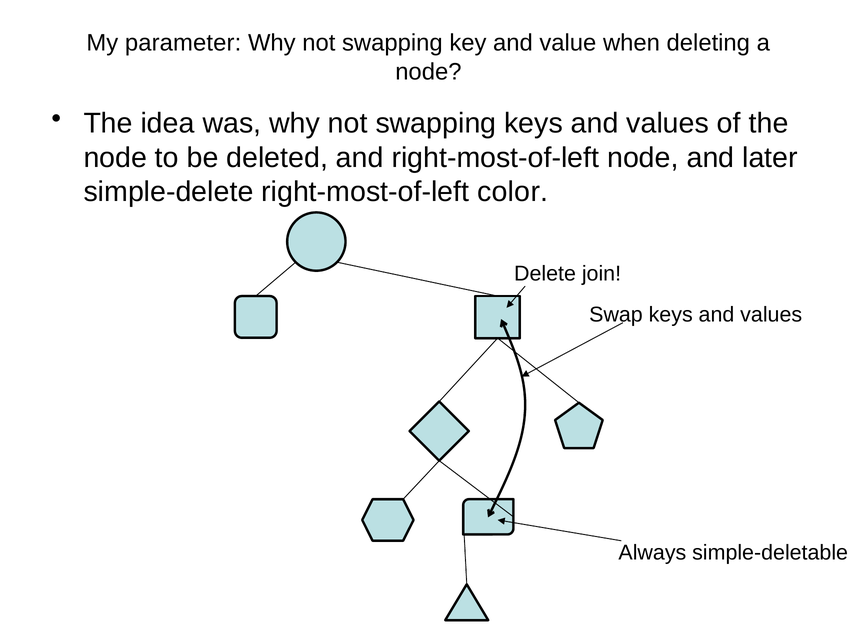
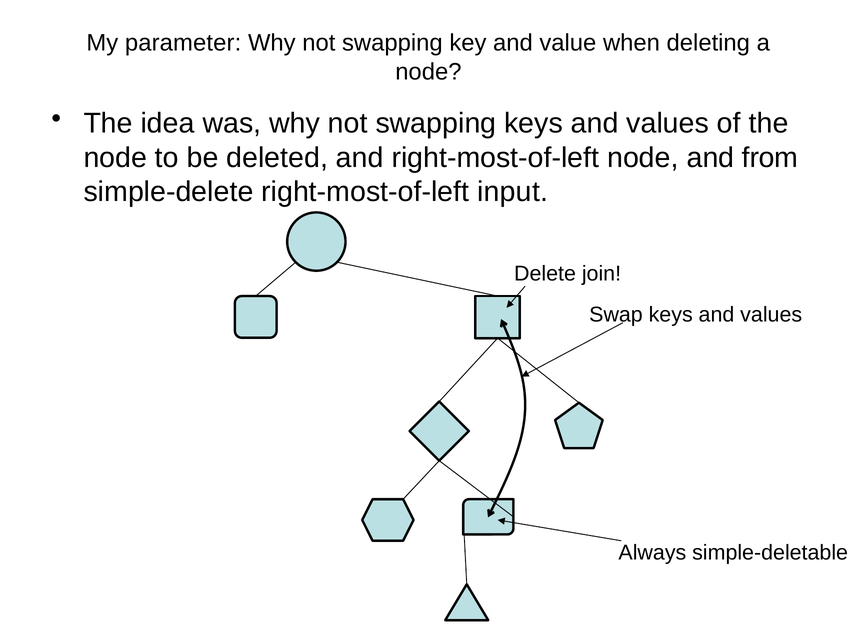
later: later -> from
color: color -> input
